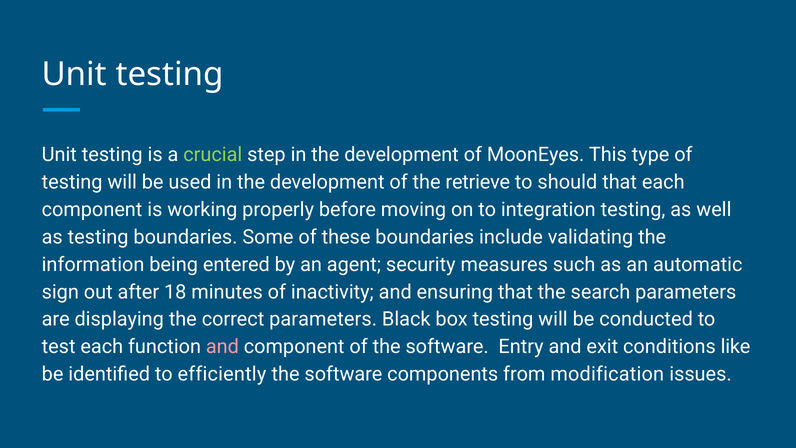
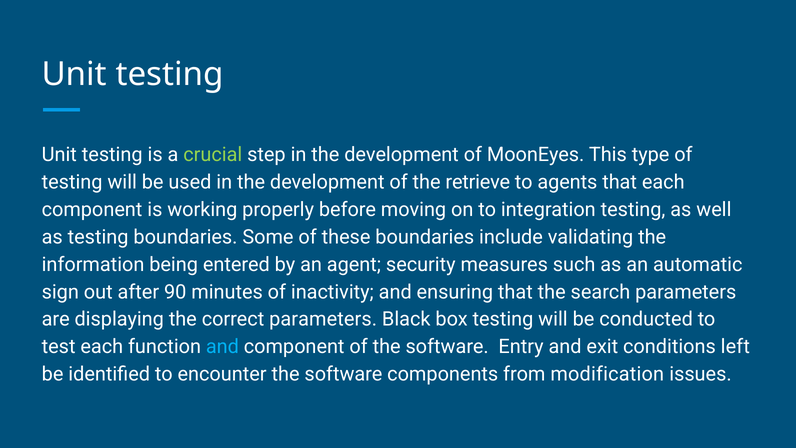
should: should -> agents
18: 18 -> 90
and at (222, 347) colour: pink -> light blue
like: like -> left
efficiently: efficiently -> encounter
